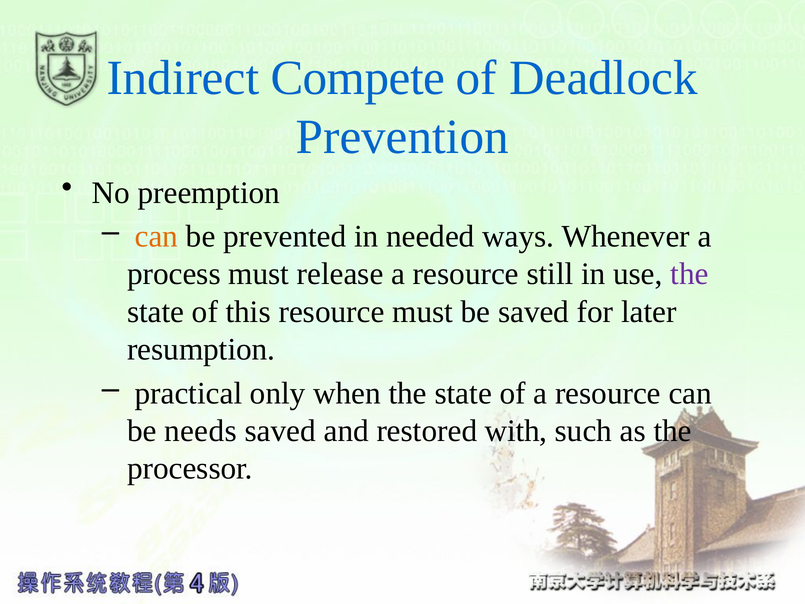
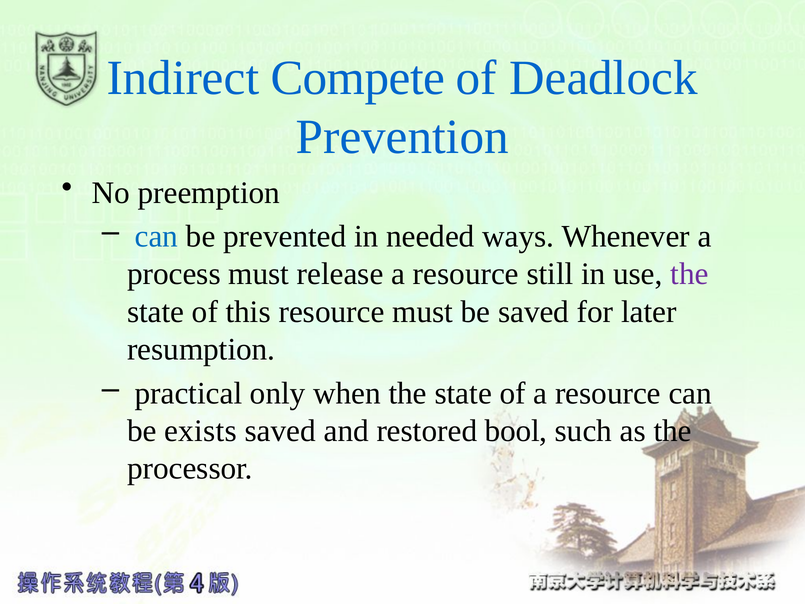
can at (156, 236) colour: orange -> blue
needs: needs -> exists
with: with -> bool
